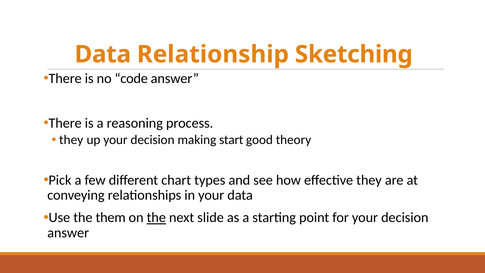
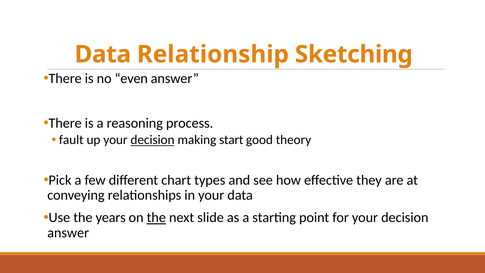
code: code -> even
they at (71, 140): they -> fault
decision at (153, 140) underline: none -> present
them: them -> years
